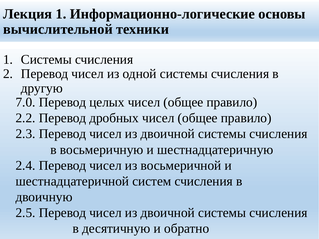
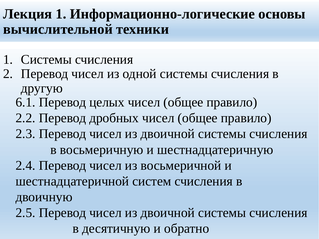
7.0: 7.0 -> 6.1
